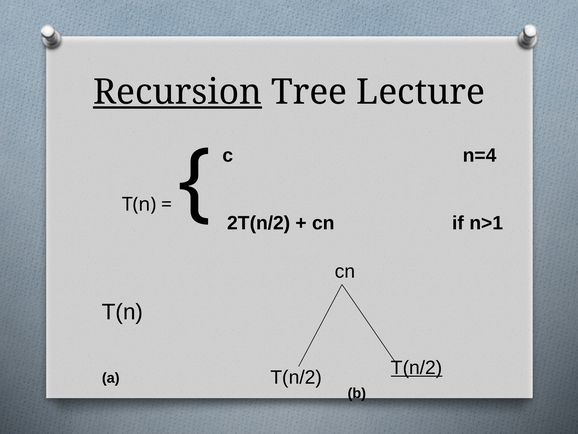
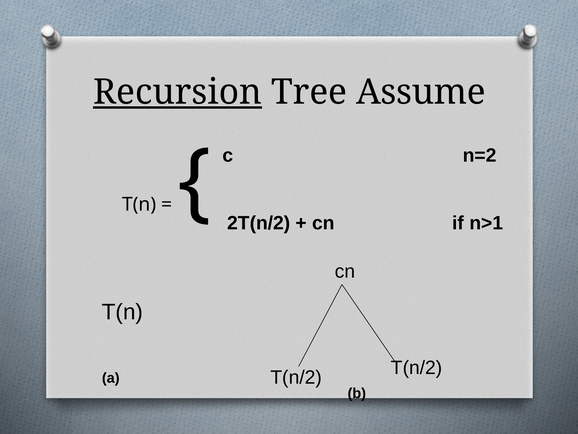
Lecture: Lecture -> Assume
n=4: n=4 -> n=2
T(n/2 at (417, 367) underline: present -> none
